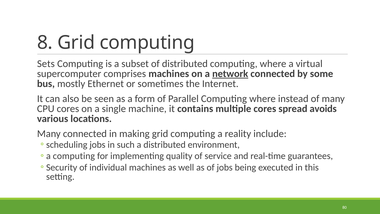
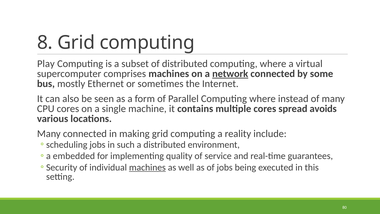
Sets: Sets -> Play
computing at (74, 156): computing -> embedded
machines at (147, 167) underline: none -> present
